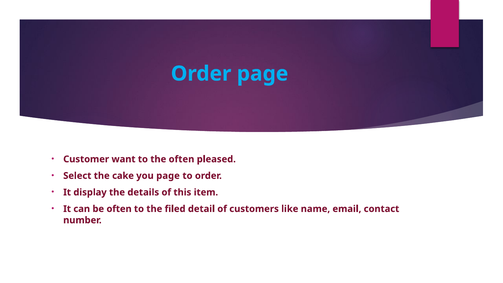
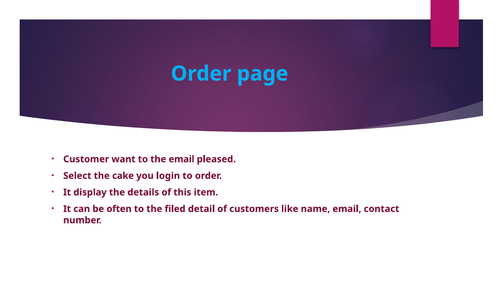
the often: often -> email
you page: page -> login
